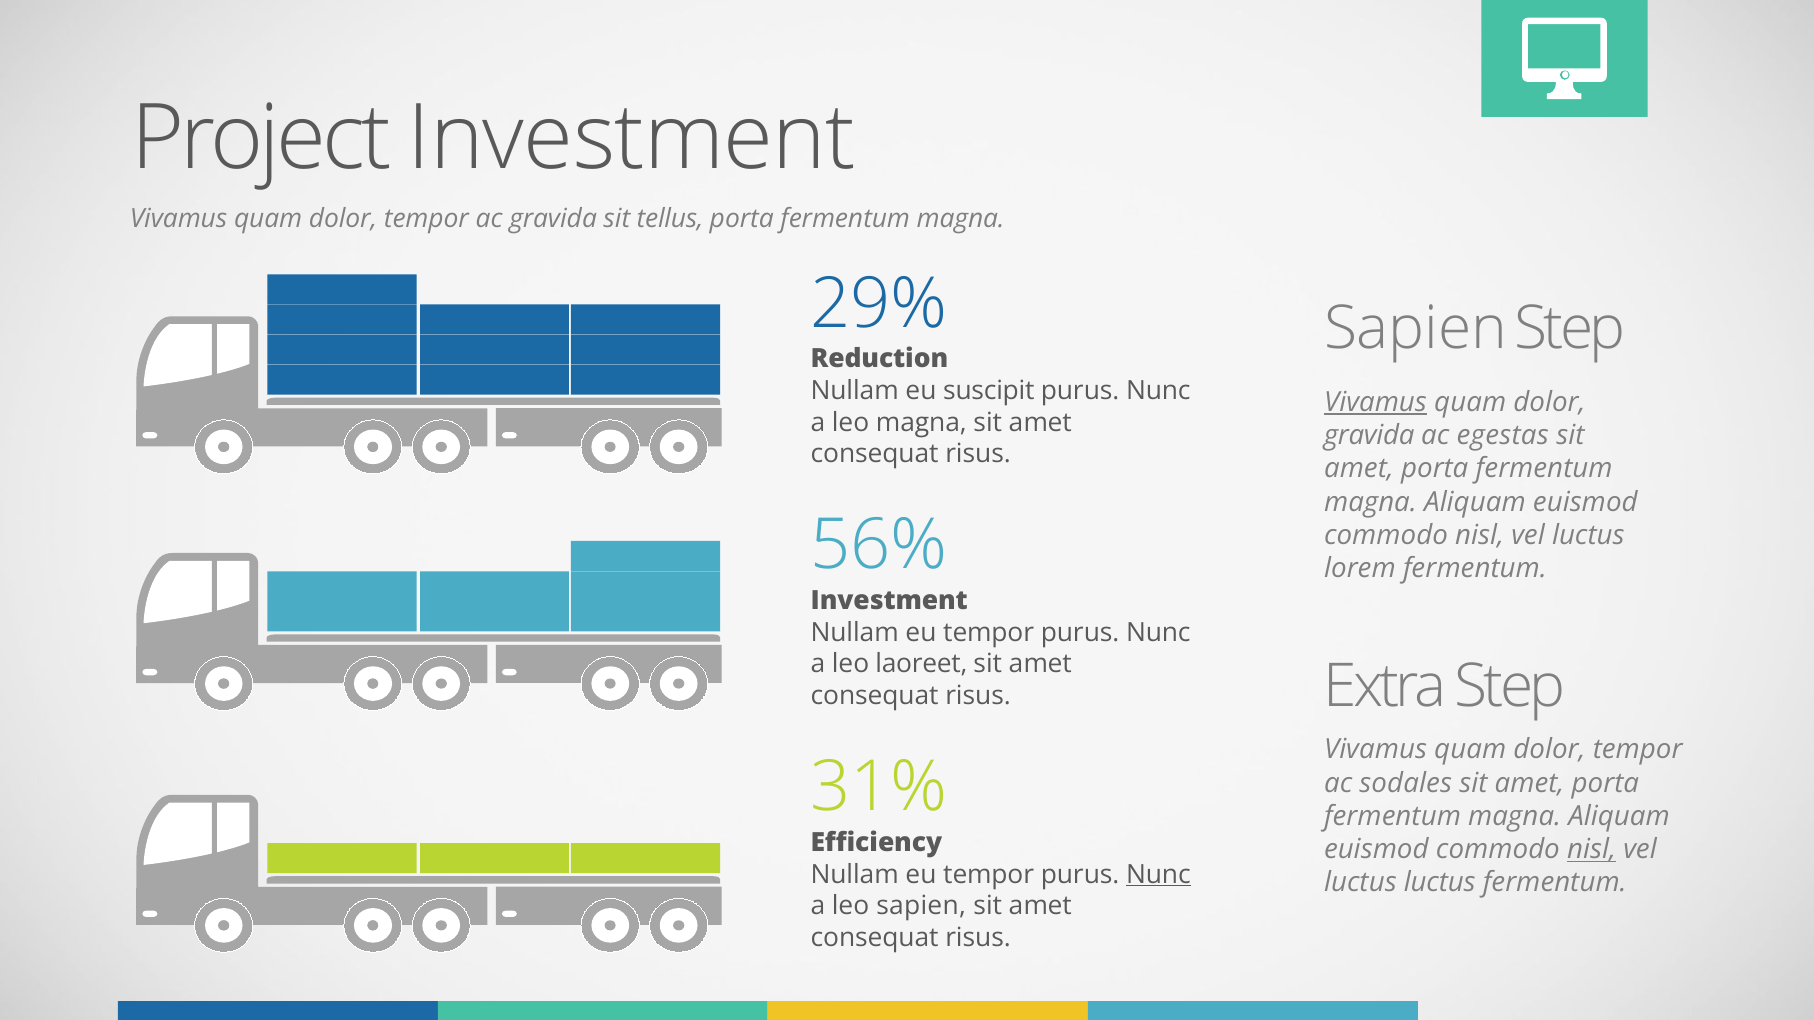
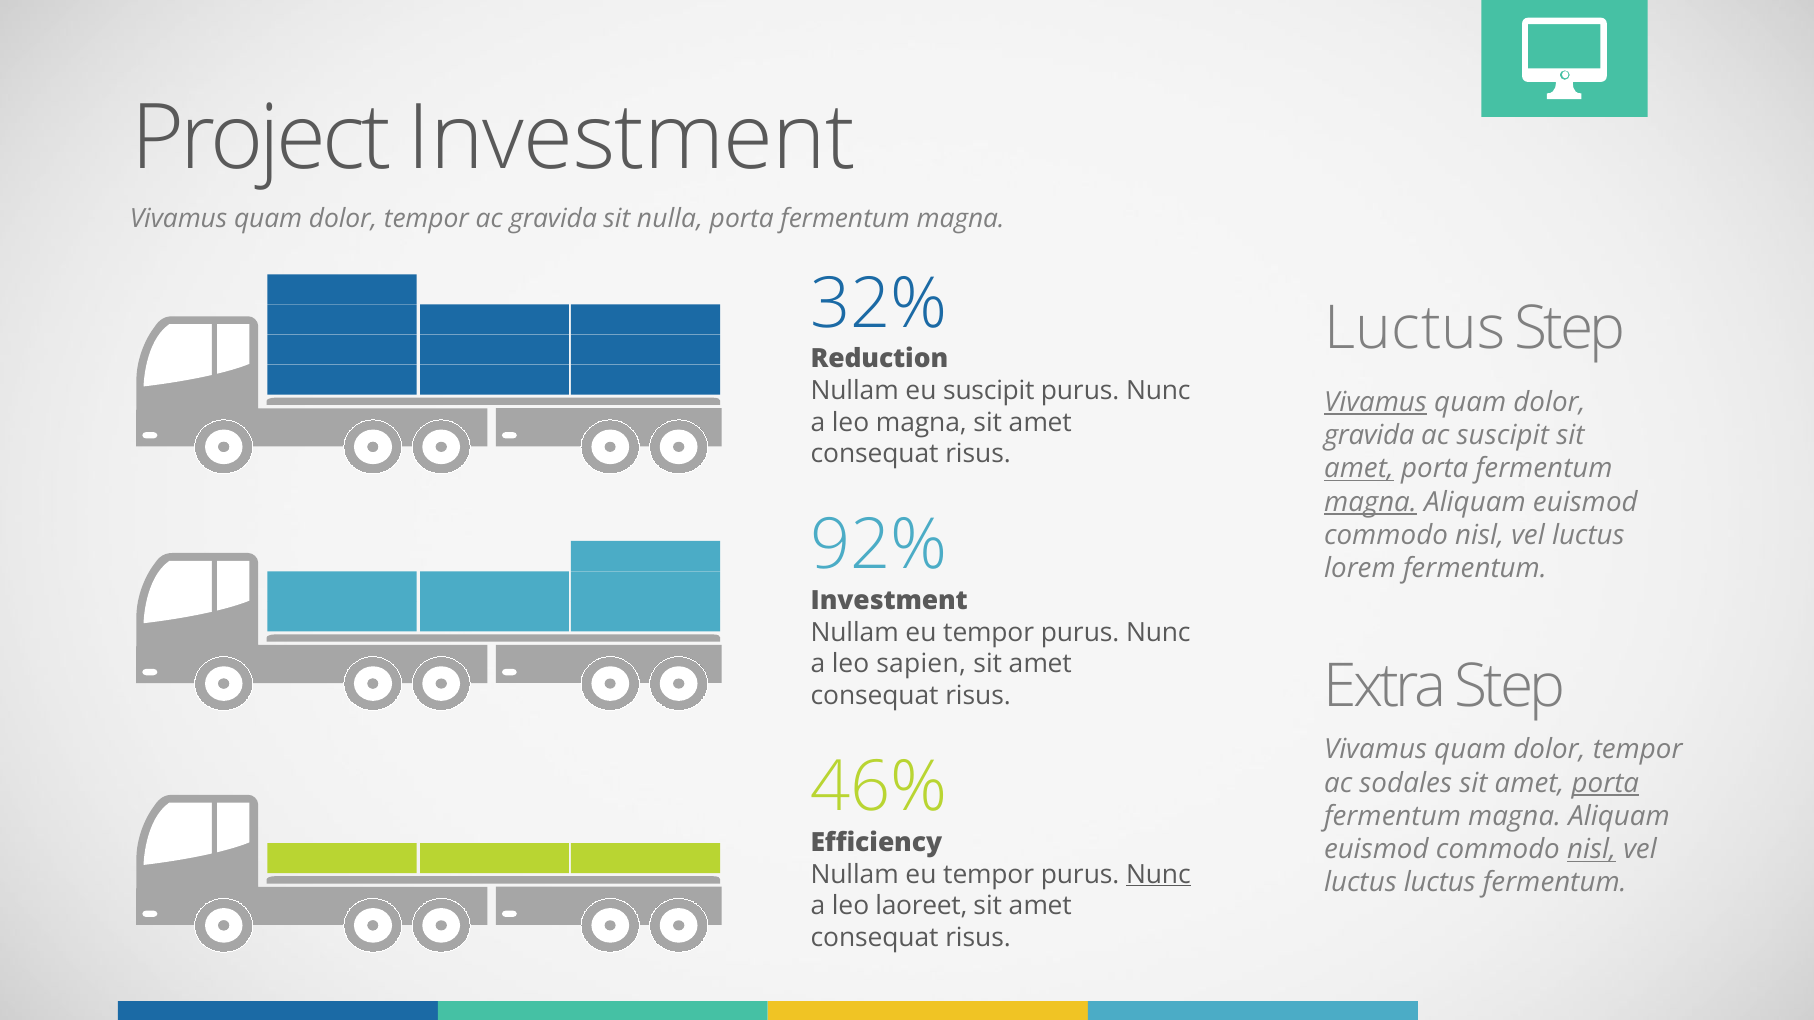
tellus: tellus -> nulla
29%: 29% -> 32%
Sapien at (1415, 328): Sapien -> Luctus
ac egestas: egestas -> suscipit
amet at (1359, 469) underline: none -> present
magna at (1370, 502) underline: none -> present
56%: 56% -> 92%
laoreet: laoreet -> sapien
31%: 31% -> 46%
porta at (1605, 783) underline: none -> present
leo sapien: sapien -> laoreet
